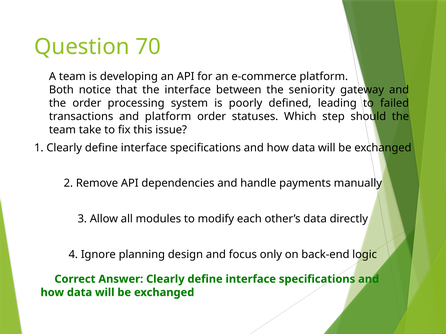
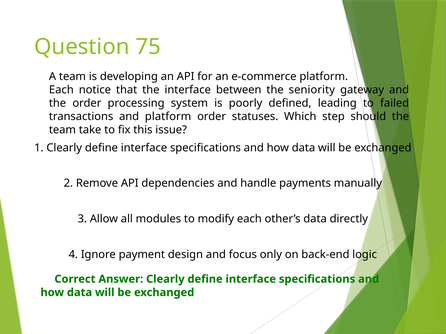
70: 70 -> 75
Both at (61, 90): Both -> Each
planning: planning -> payment
